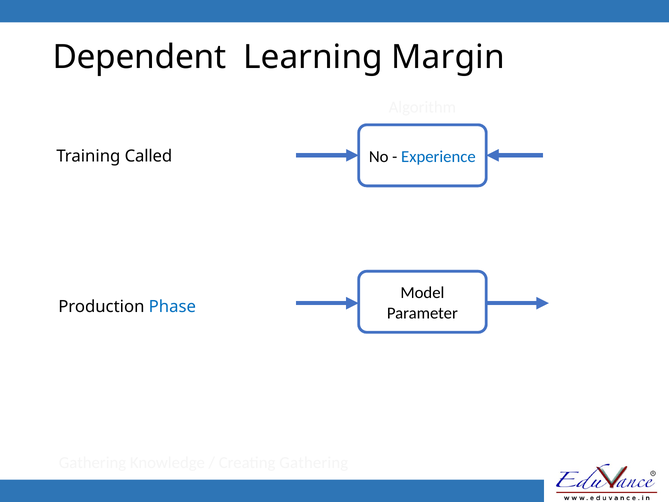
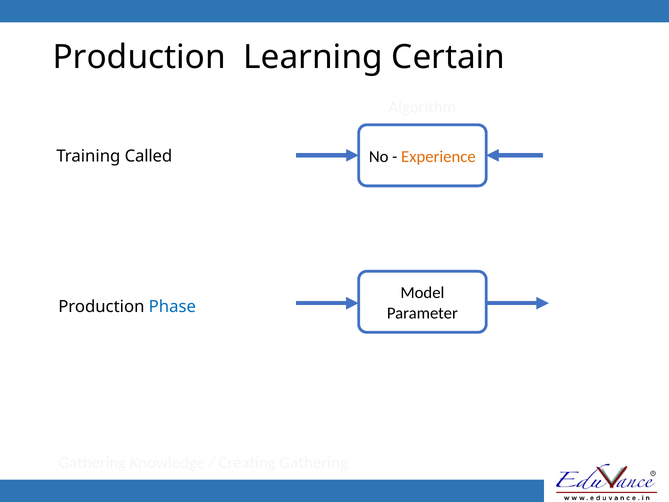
Dependent at (139, 57): Dependent -> Production
Margin: Margin -> Certain
Experience colour: blue -> orange
